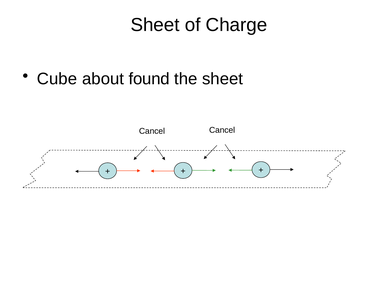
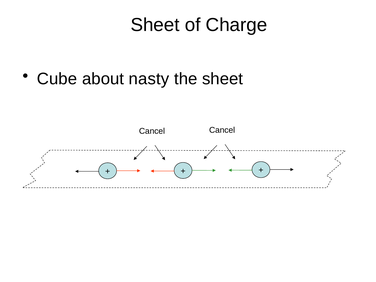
found: found -> nasty
